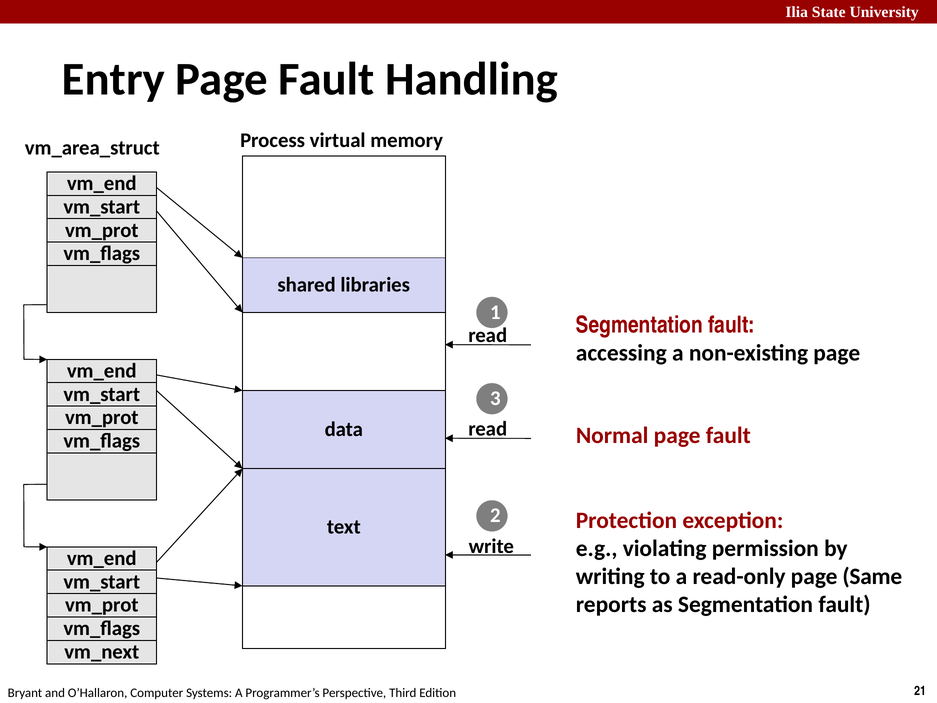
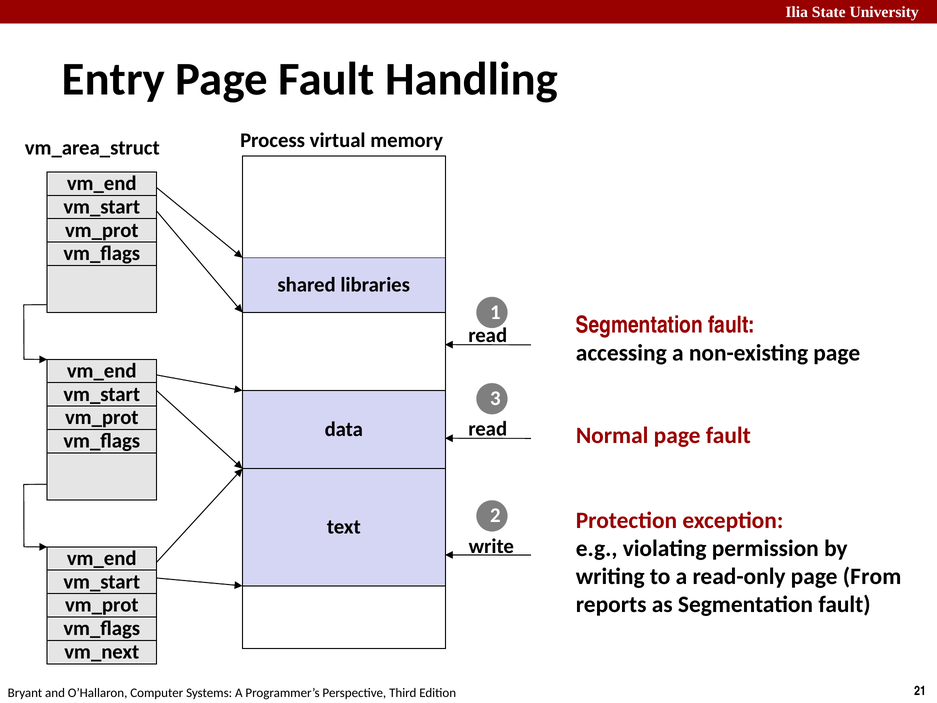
Same: Same -> From
